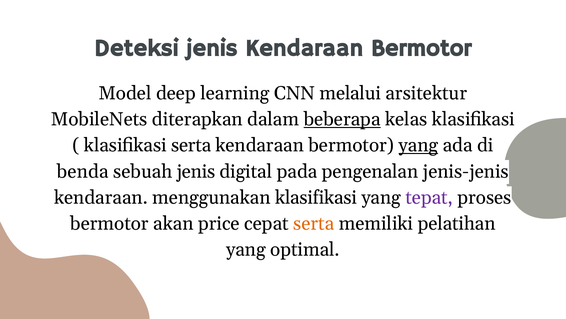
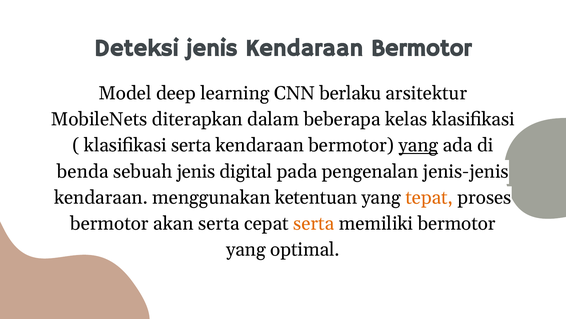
melalui: melalui -> berlaku
beberapa underline: present -> none
menggunakan klasifikasi: klasifikasi -> ketentuan
tepat colour: purple -> orange
akan price: price -> serta
memiliki pelatihan: pelatihan -> bermotor
